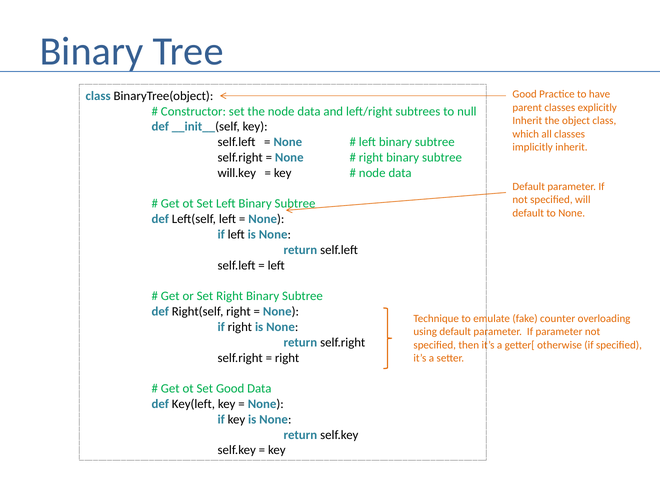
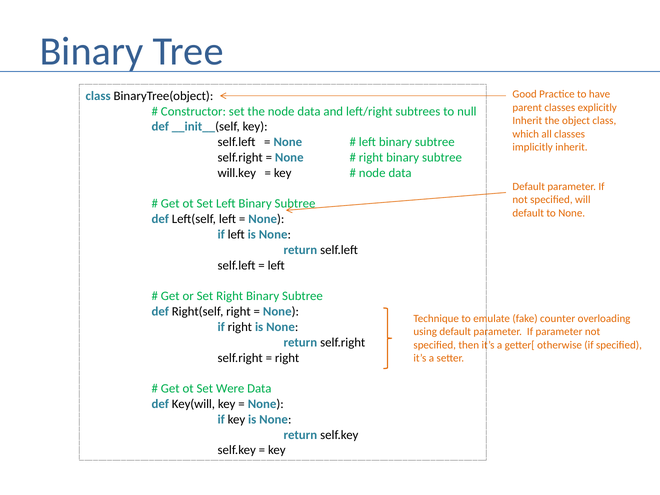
Set Good: Good -> Were
Key(left: Key(left -> Key(will
